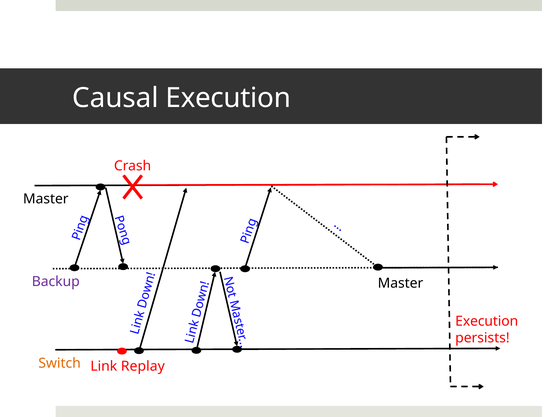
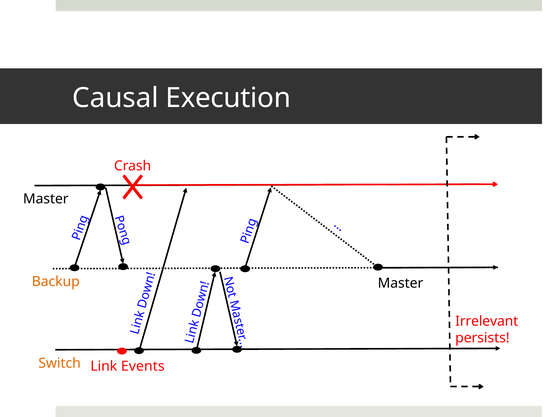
Backup colour: purple -> orange
Execution at (487, 321): Execution -> Irrelevant
Replay: Replay -> Events
